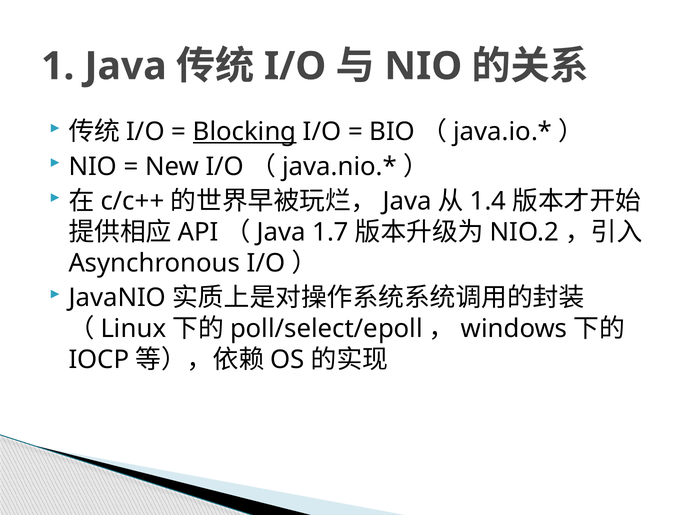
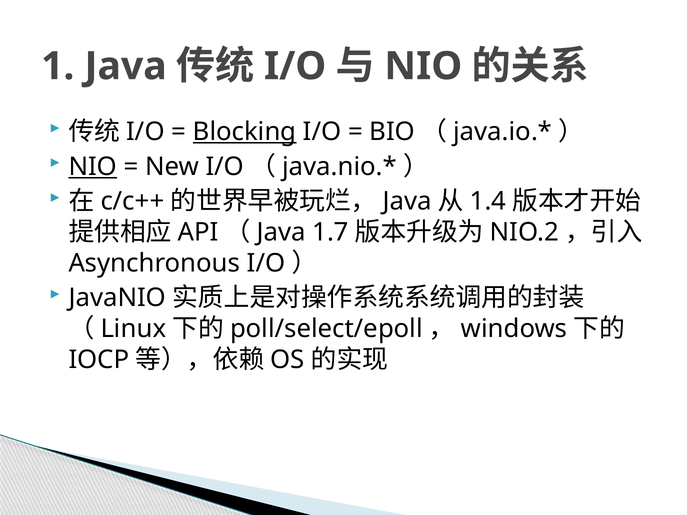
NIO at (93, 167) underline: none -> present
